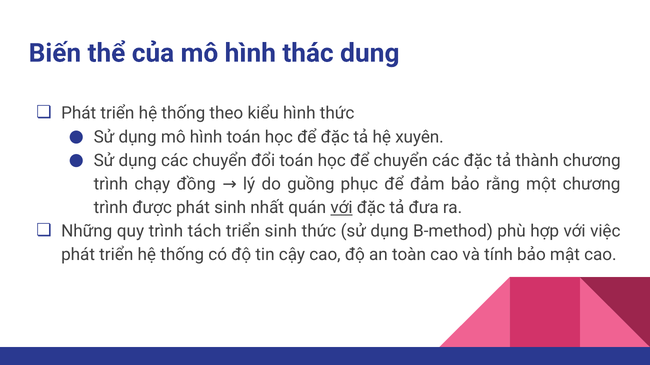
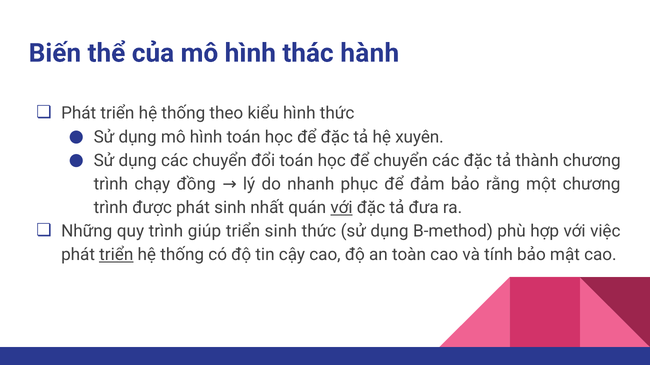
dung: dung -> hành
guồng: guồng -> nhanh
tách: tách -> giúp
triển at (116, 255) underline: none -> present
